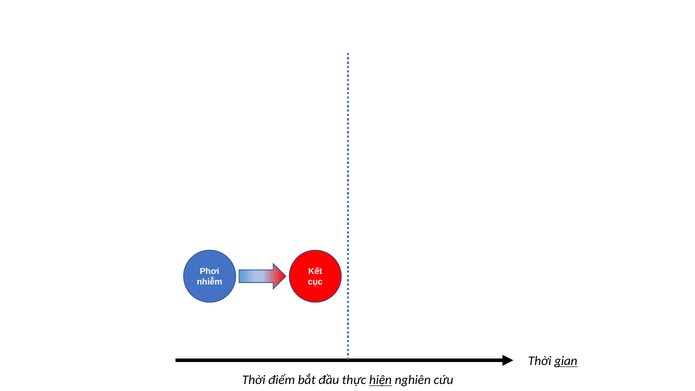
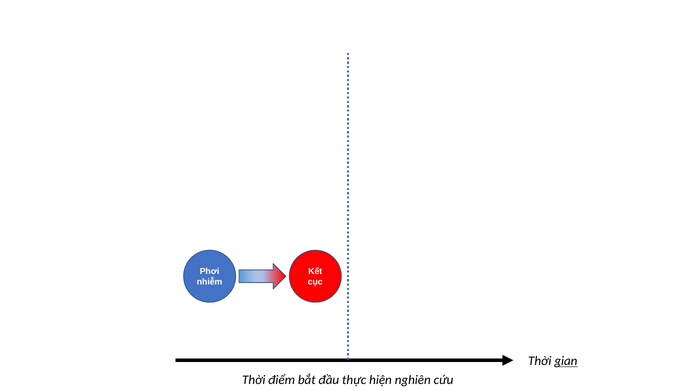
hiện underline: present -> none
